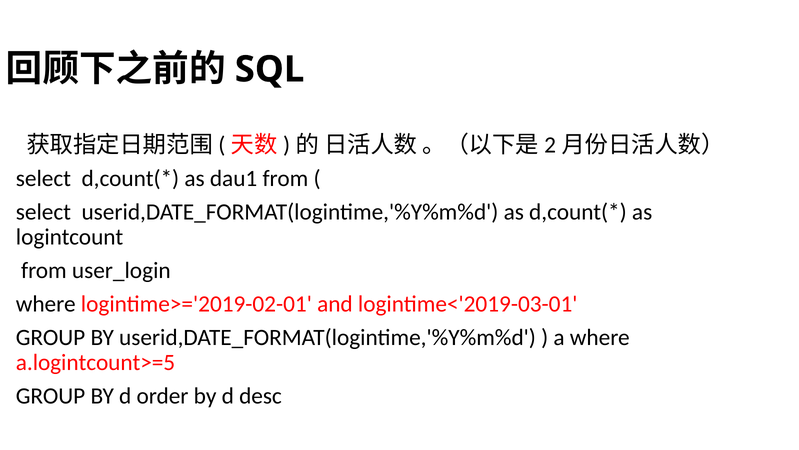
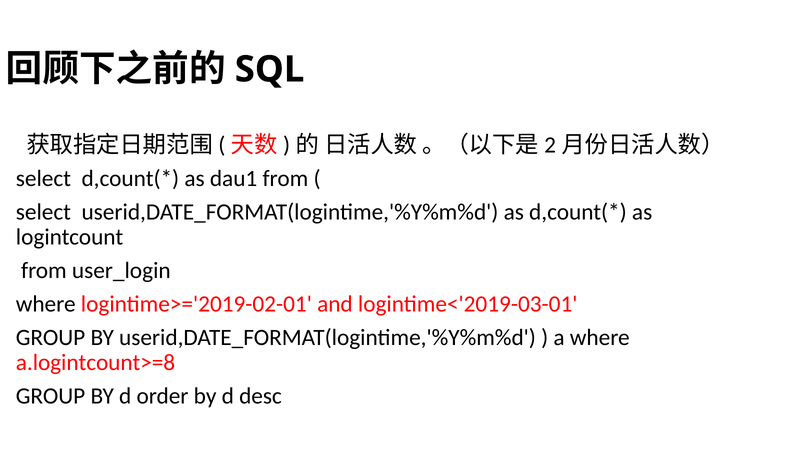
a.logintcount>=5: a.logintcount>=5 -> a.logintcount>=8
